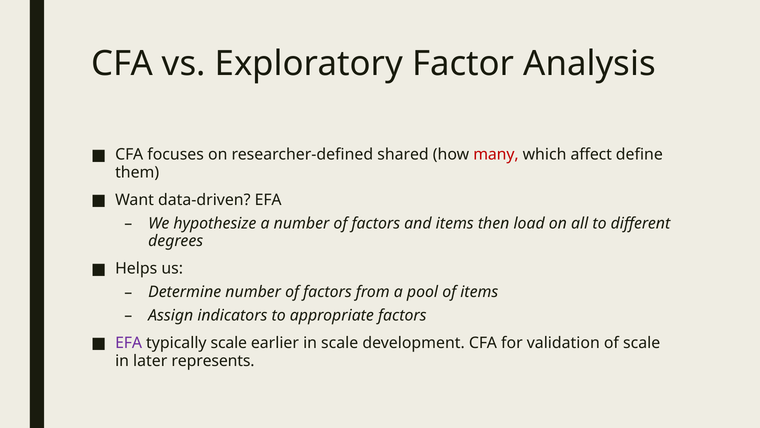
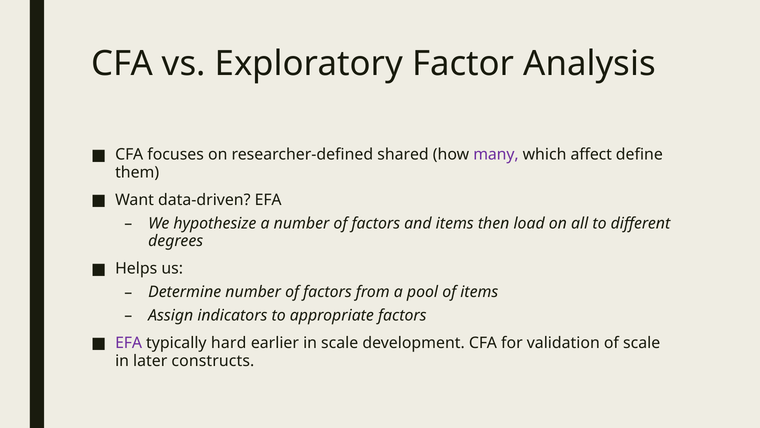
many colour: red -> purple
typically scale: scale -> hard
represents: represents -> constructs
